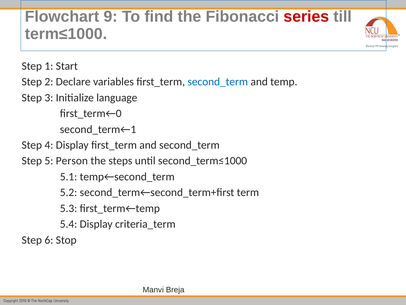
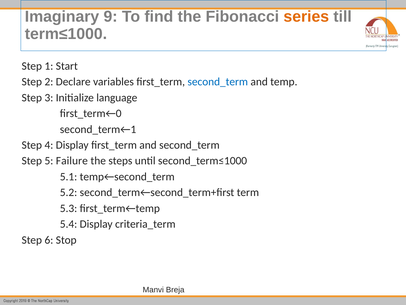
Flowchart: Flowchart -> Imaginary
series colour: red -> orange
Person: Person -> Failure
